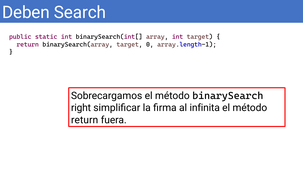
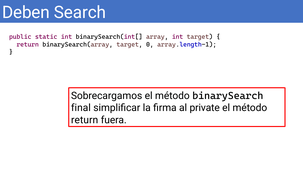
right: right -> final
infinita: infinita -> private
